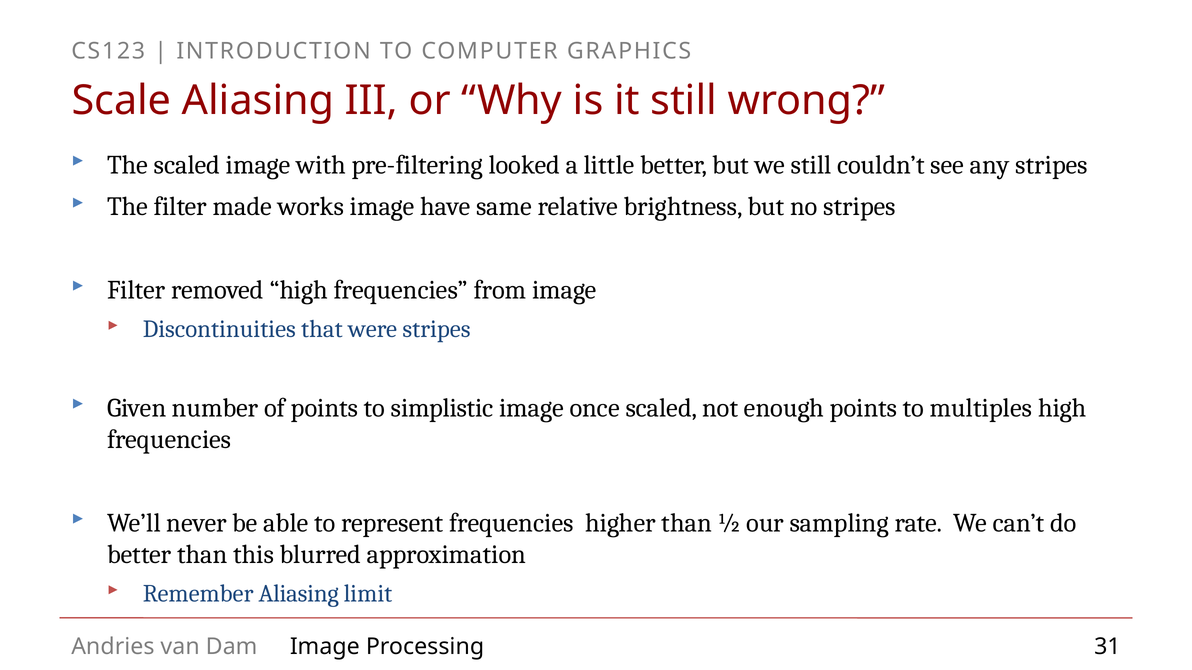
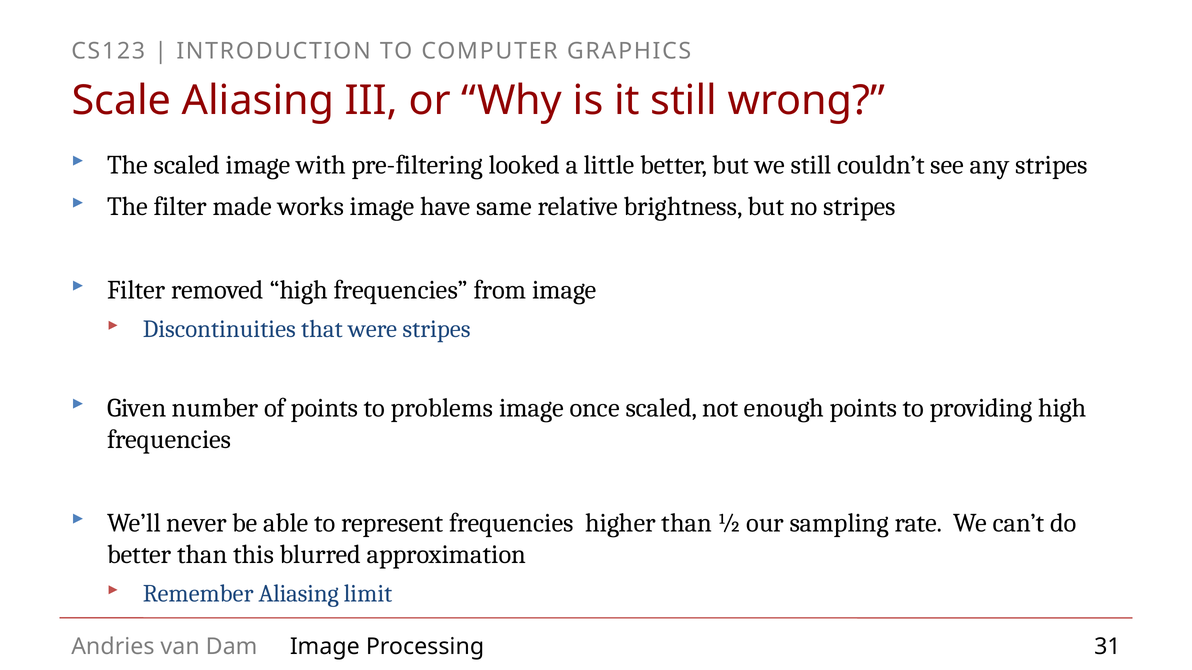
simplistic: simplistic -> problems
multiples: multiples -> providing
